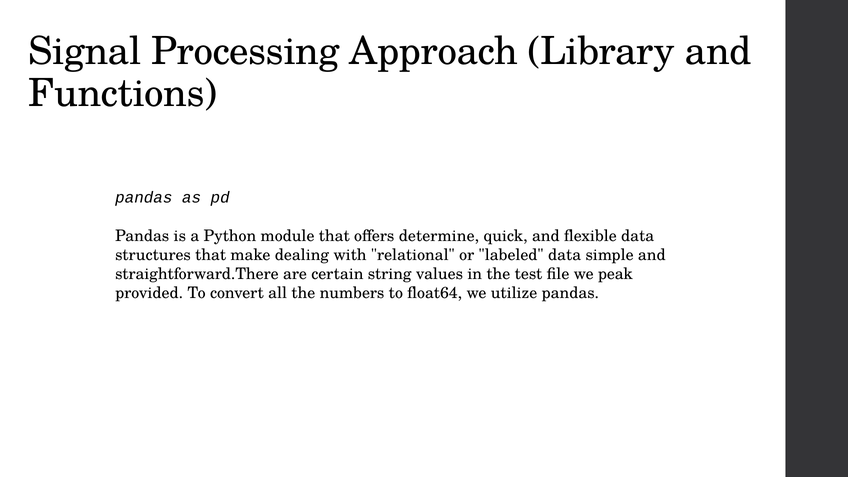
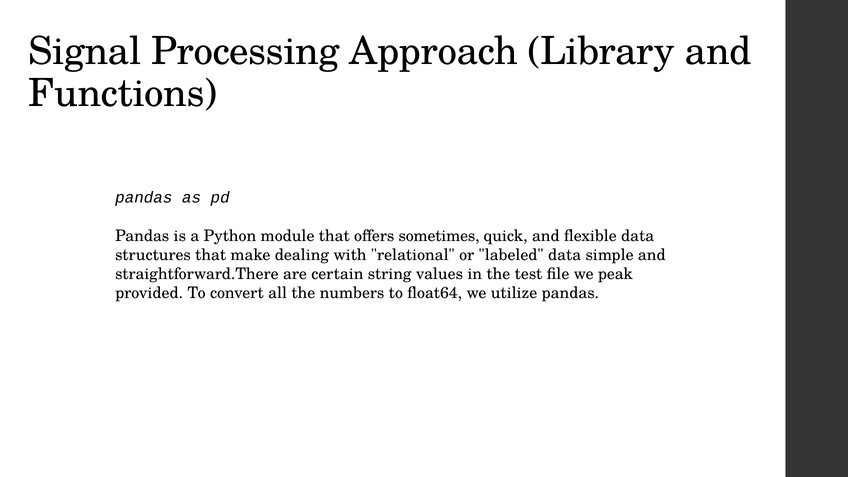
determine: determine -> sometimes
